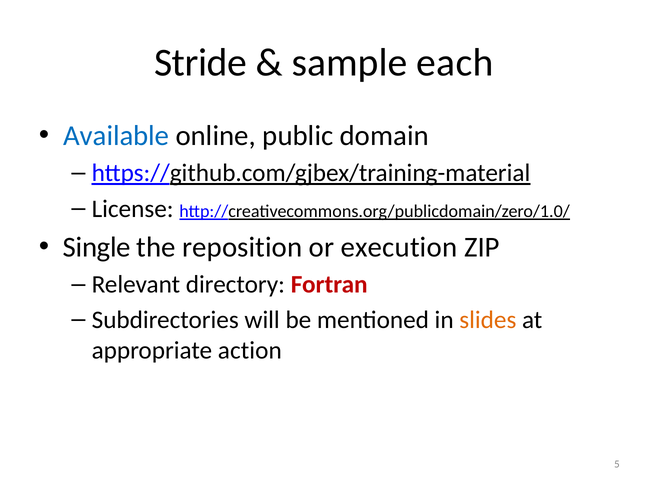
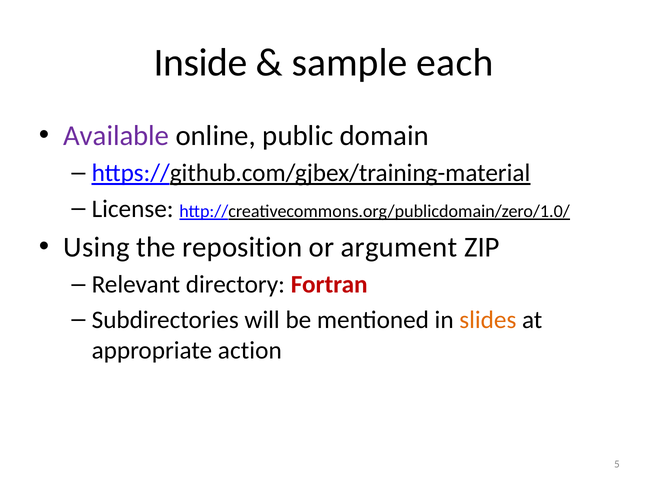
Stride: Stride -> Inside
Available colour: blue -> purple
Single: Single -> Using
execution: execution -> argument
